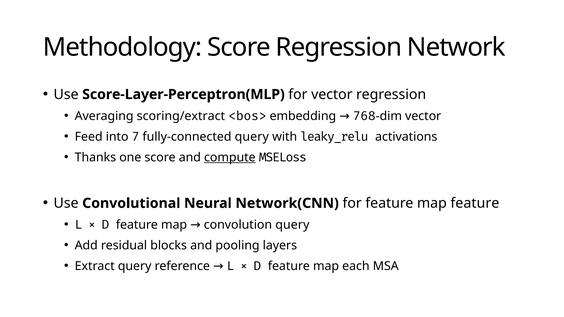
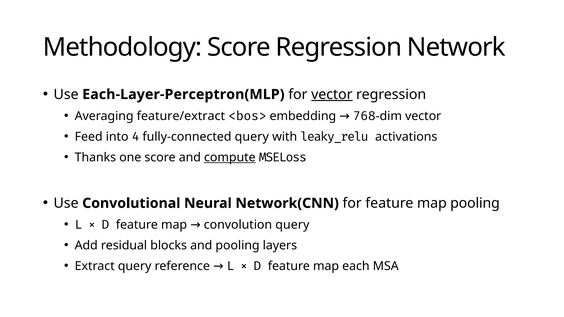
Score-Layer-Perceptron(MLP: Score-Layer-Perceptron(MLP -> Each-Layer-Perceptron(MLP
vector at (332, 94) underline: none -> present
scoring/extract: scoring/extract -> feature/extract
7: 7 -> 4
map feature: feature -> pooling
